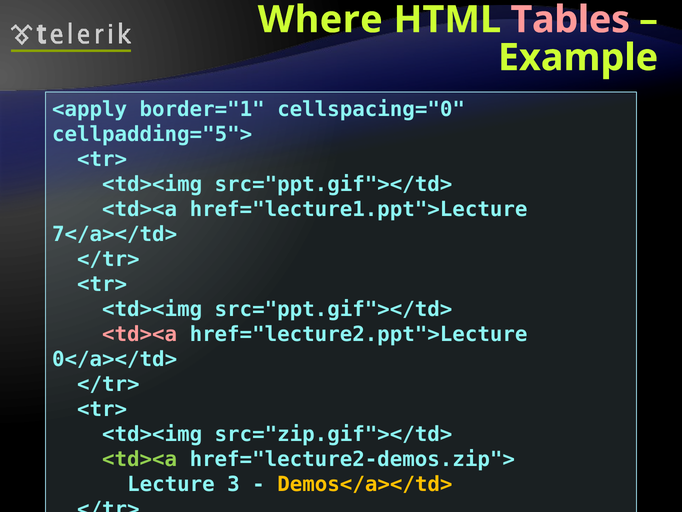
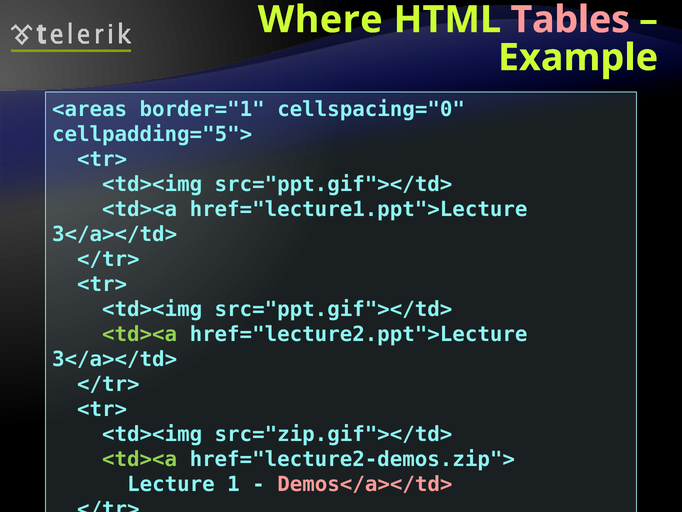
<apply: <apply -> <areas
7</a></td> at (115, 234): 7</a></td> -> 3</a></td>
<td><a at (140, 334) colour: pink -> light green
0</a></td> at (115, 359): 0</a></td> -> 3</a></td>
3: 3 -> 1
Demos</a></td> colour: yellow -> pink
